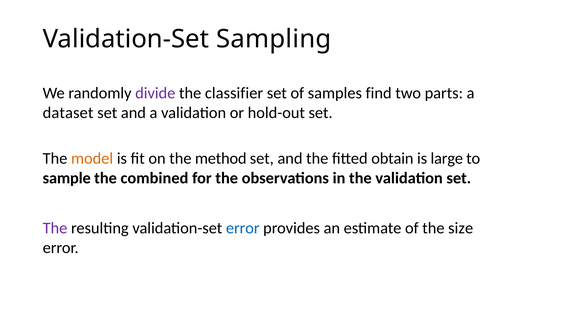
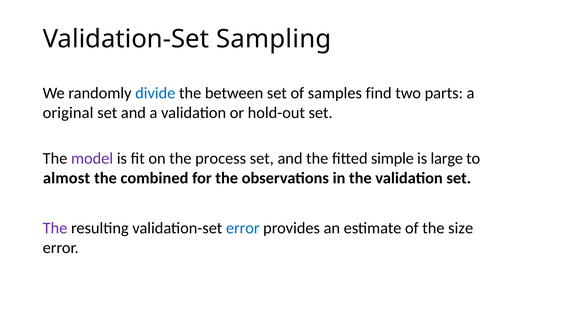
divide colour: purple -> blue
classifier: classifier -> between
dataset: dataset -> original
model colour: orange -> purple
method: method -> process
obtain: obtain -> simple
sample: sample -> almost
